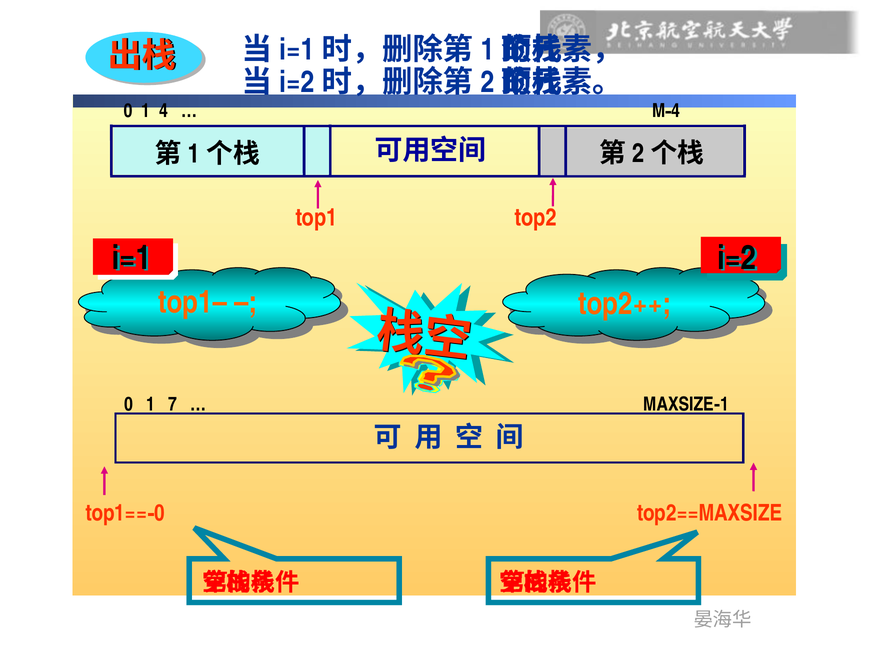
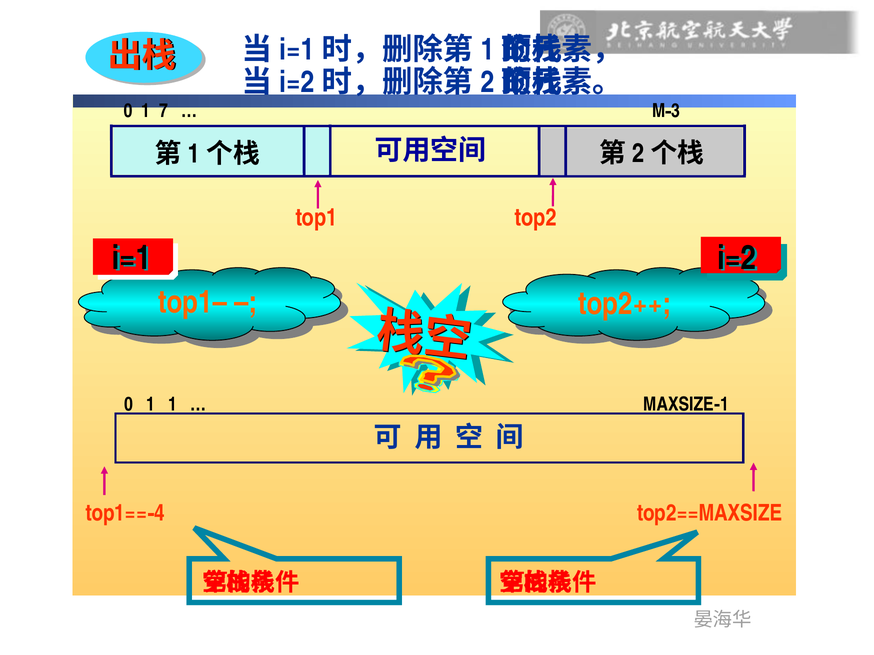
1 4: 4 -> 7
4 at (676, 111): 4 -> 3
1 7: 7 -> 1
0 at (160, 513): 0 -> 4
